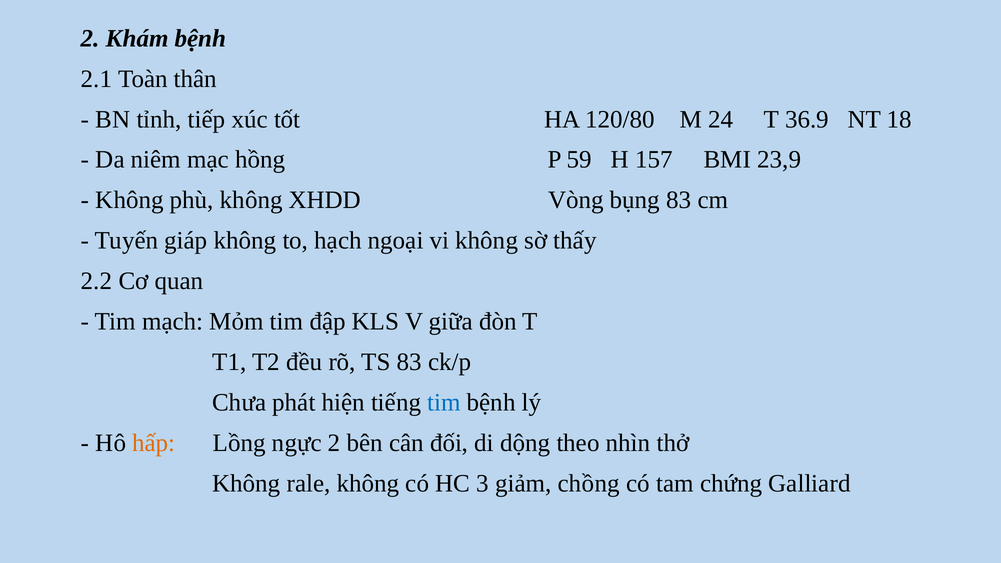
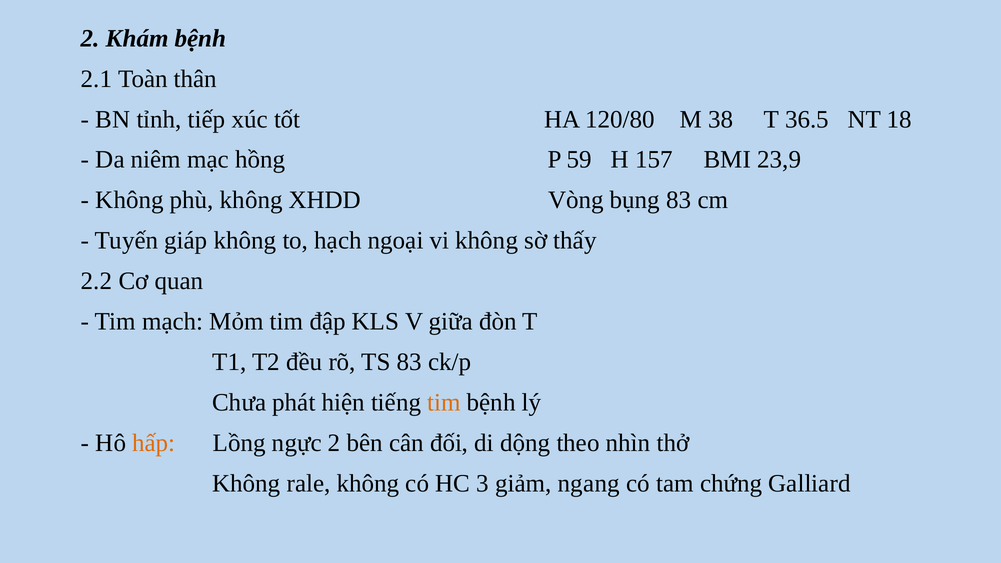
24: 24 -> 38
36.9: 36.9 -> 36.5
tim at (444, 403) colour: blue -> orange
chồng: chồng -> ngang
